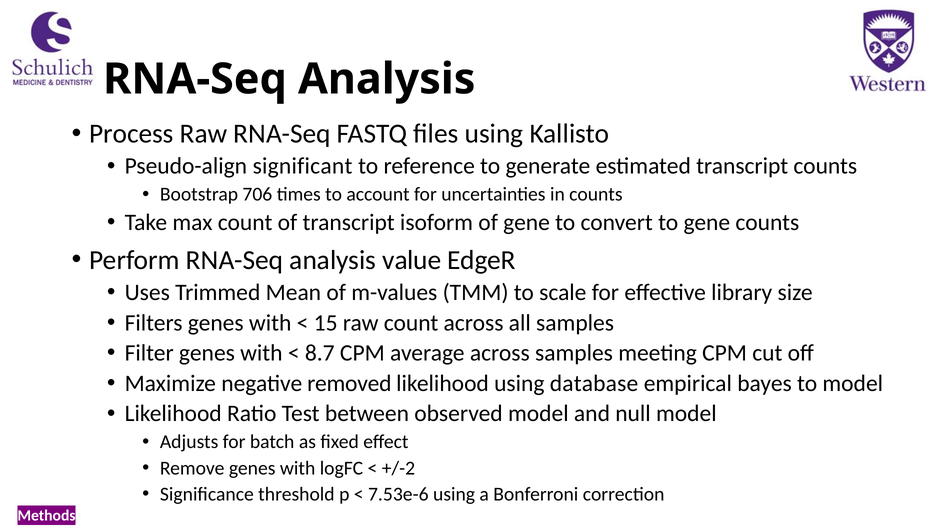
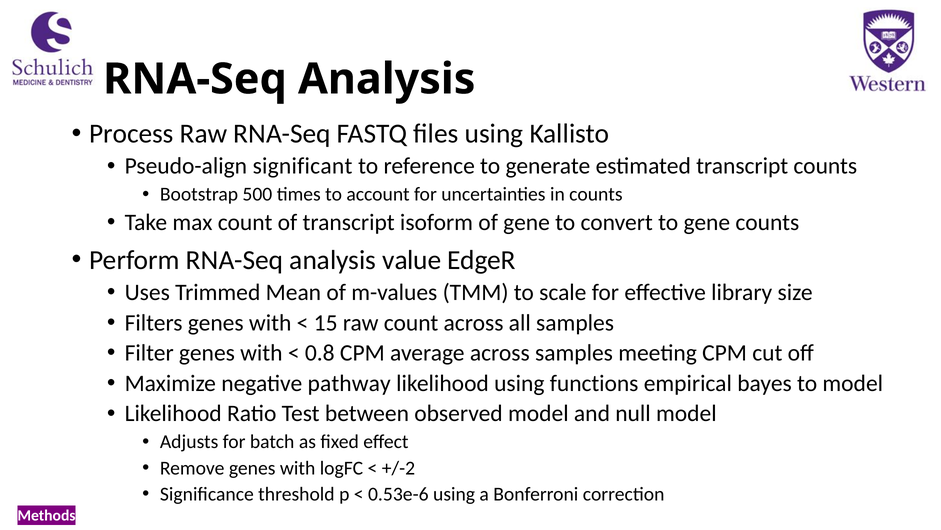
706: 706 -> 500
8.7: 8.7 -> 0.8
removed: removed -> pathway
database: database -> functions
7.53e-6: 7.53e-6 -> 0.53e-6
